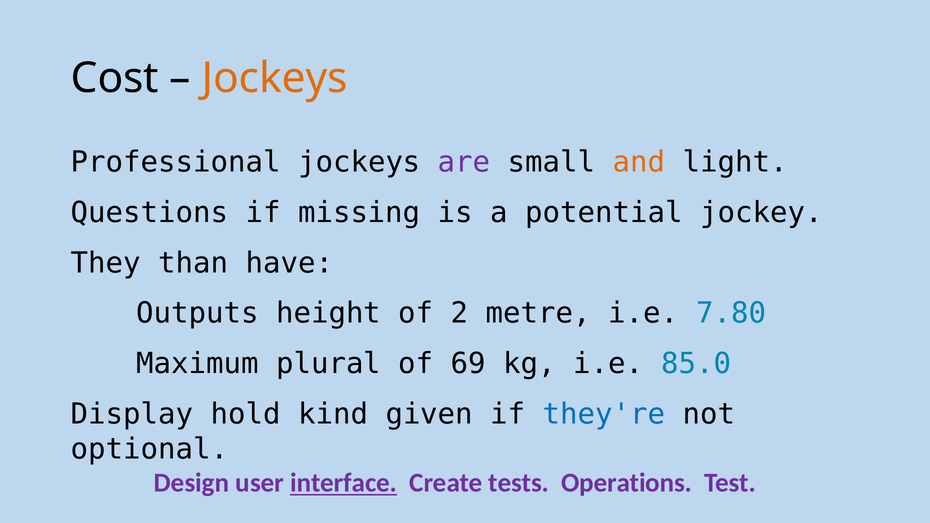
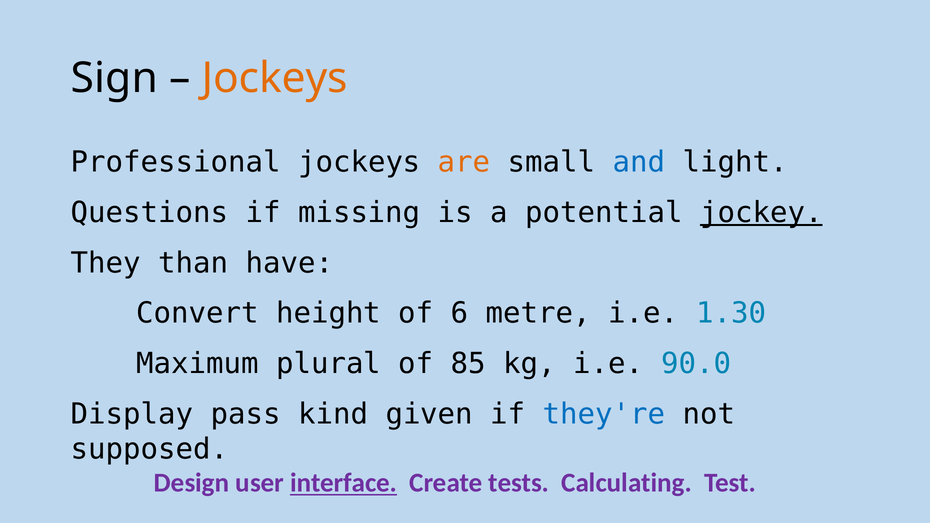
Cost: Cost -> Sign
are colour: purple -> orange
and colour: orange -> blue
jockey underline: none -> present
Outputs: Outputs -> Convert
2: 2 -> 6
7.80: 7.80 -> 1.30
69: 69 -> 85
85.0: 85.0 -> 90.0
hold: hold -> pass
optional: optional -> supposed
Operations: Operations -> Calculating
